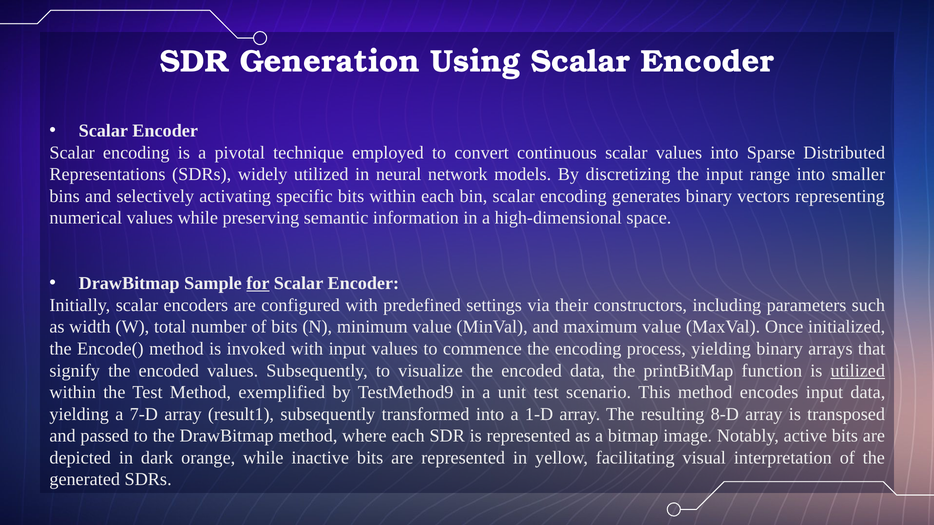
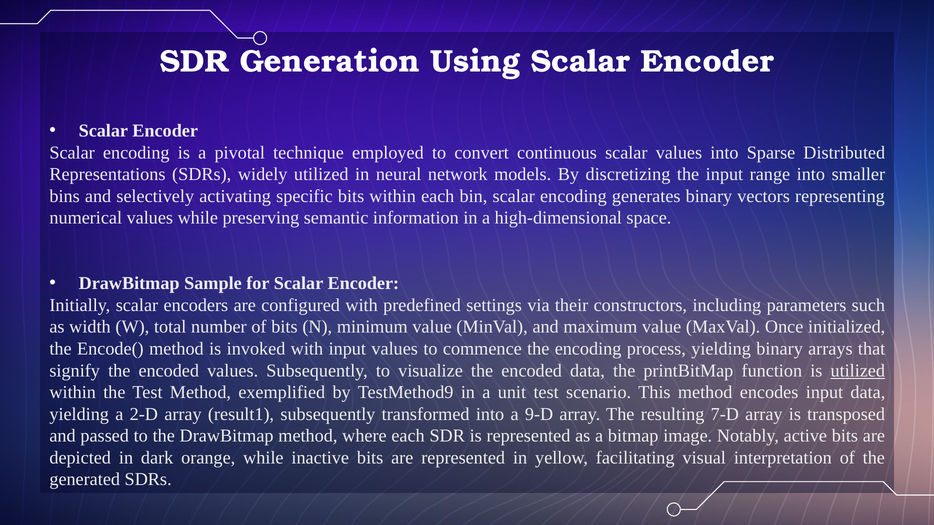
for underline: present -> none
7-D: 7-D -> 2-D
1-D: 1-D -> 9-D
8-D: 8-D -> 7-D
